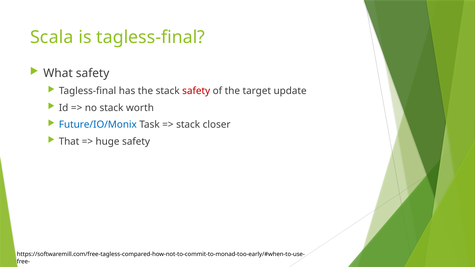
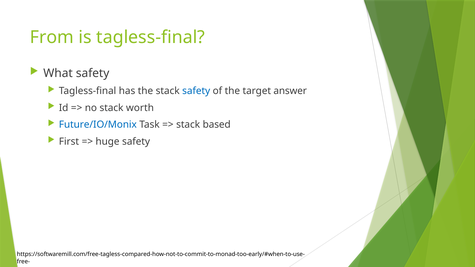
Scala: Scala -> From
safety at (196, 91) colour: red -> blue
update: update -> answer
closer: closer -> based
That: That -> First
